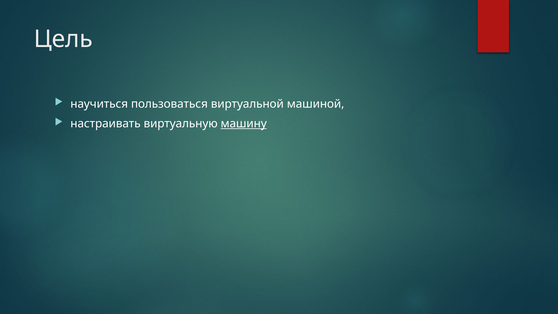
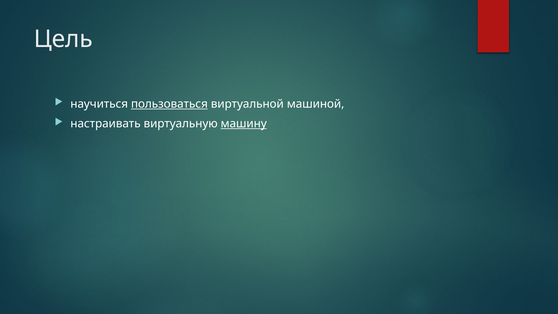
пользоваться underline: none -> present
